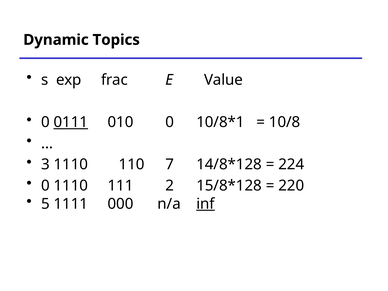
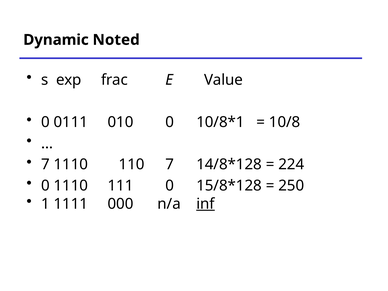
Topics: Topics -> Noted
0111 underline: present -> none
3 at (45, 165): 3 -> 7
111 2: 2 -> 0
220: 220 -> 250
5: 5 -> 1
